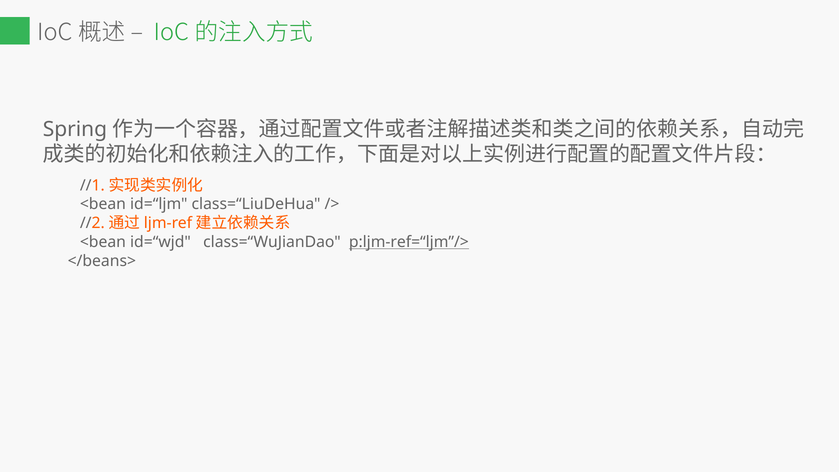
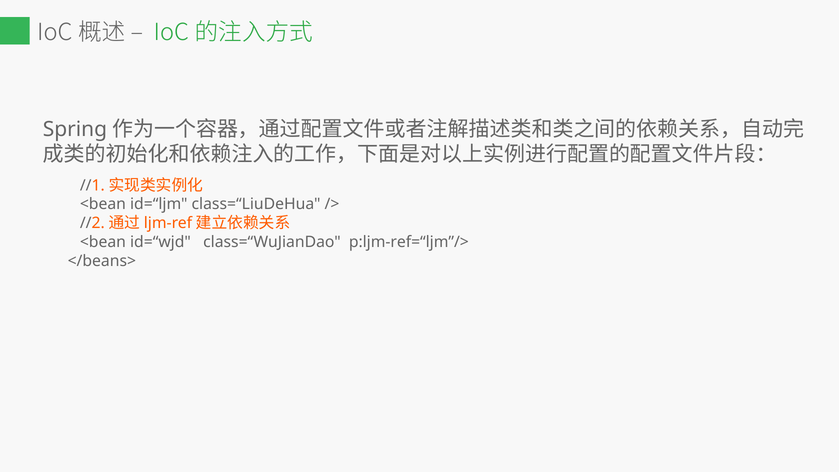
p:ljm-ref=“ljm”/> underline: present -> none
